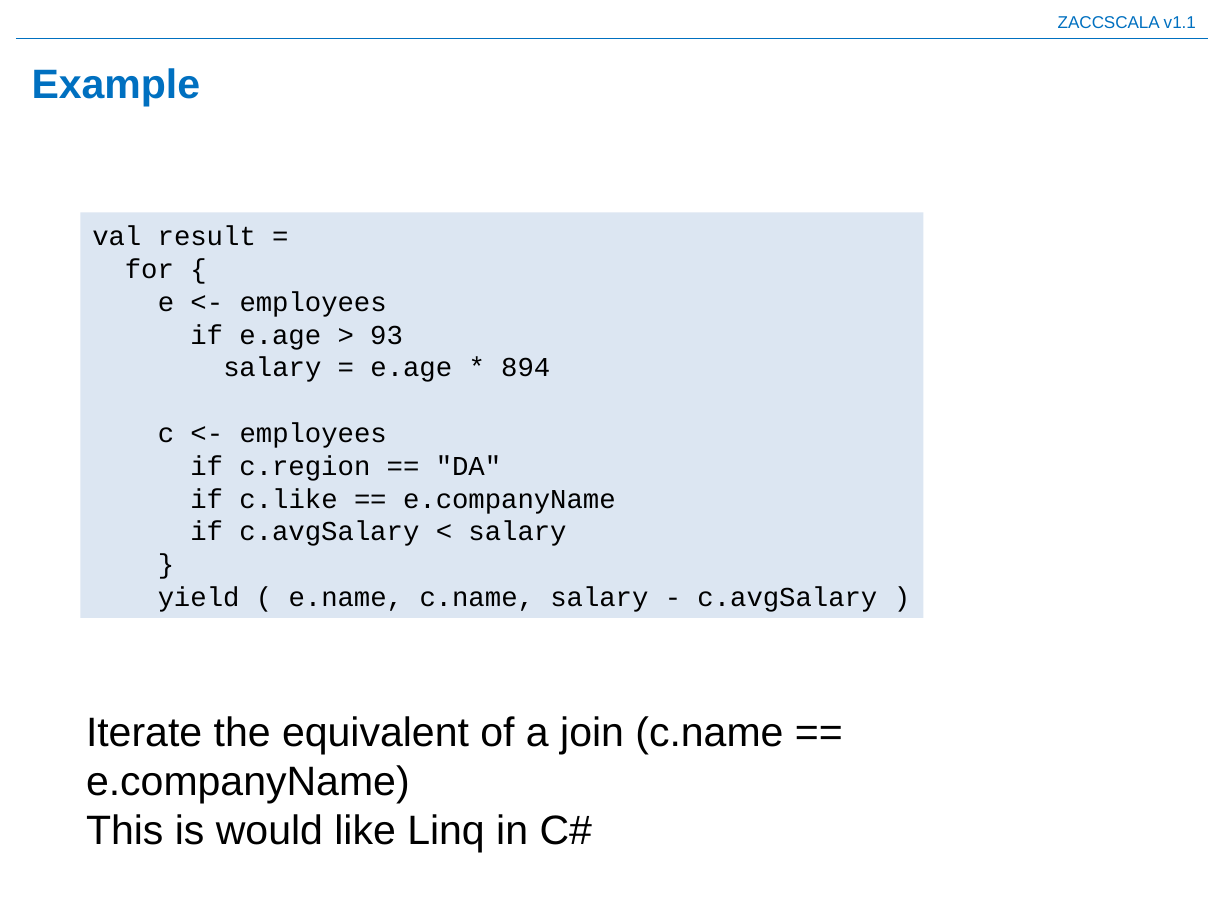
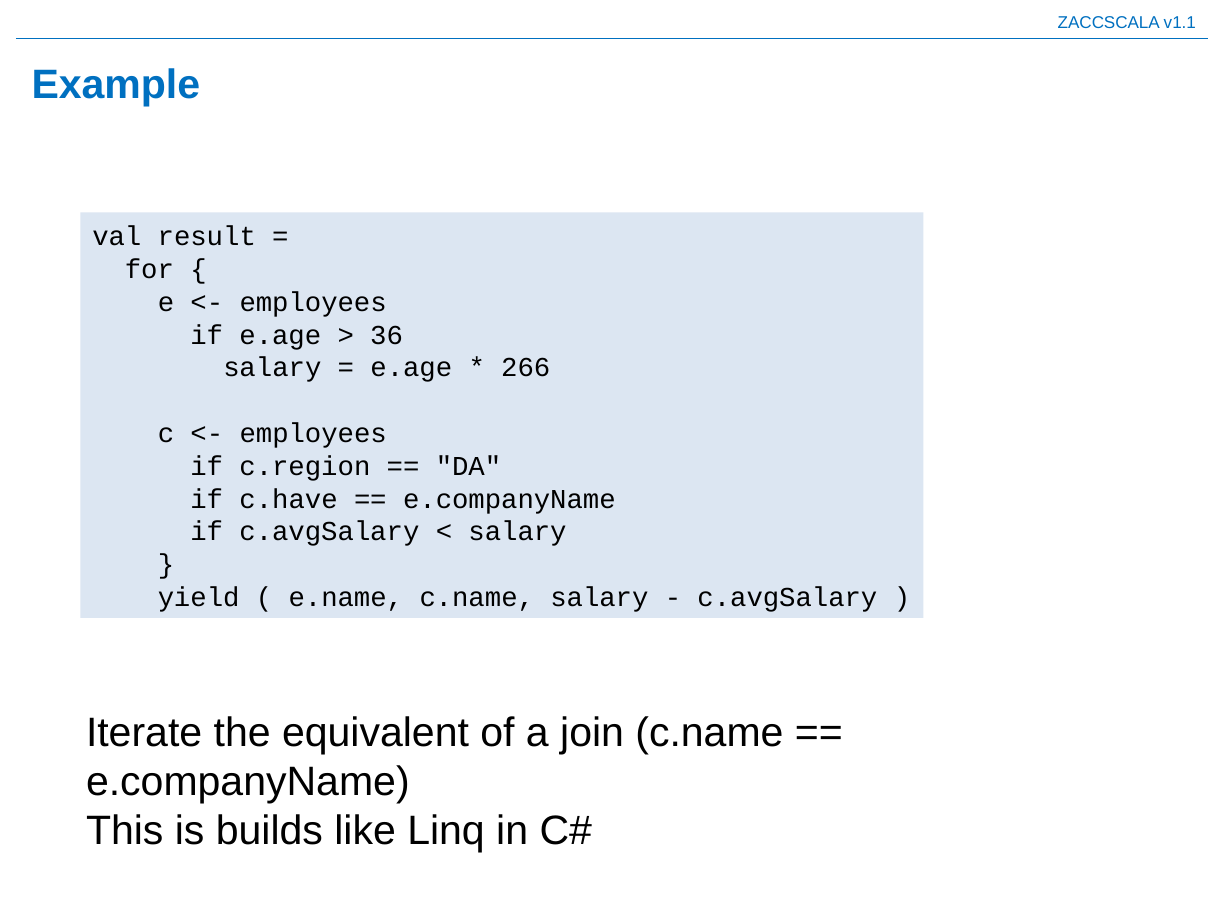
93: 93 -> 36
894: 894 -> 266
c.like: c.like -> c.have
would: would -> builds
